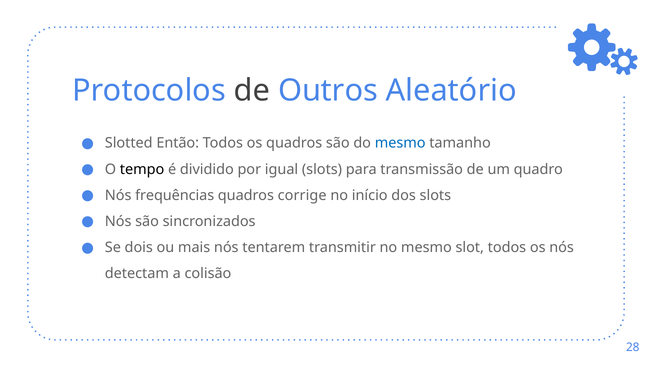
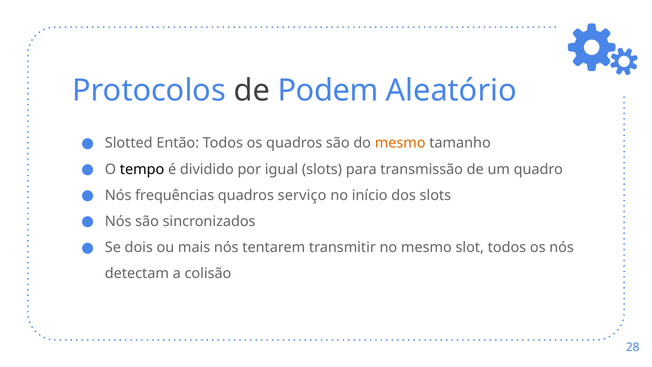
Outros: Outros -> Podem
mesmo at (400, 143) colour: blue -> orange
corrige: corrige -> serviço
